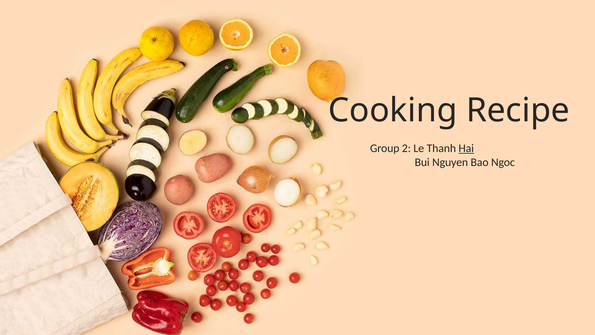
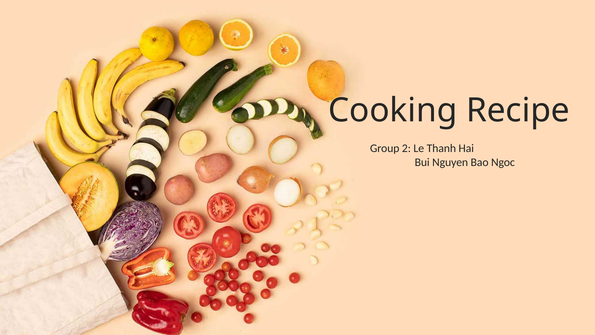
Hai underline: present -> none
